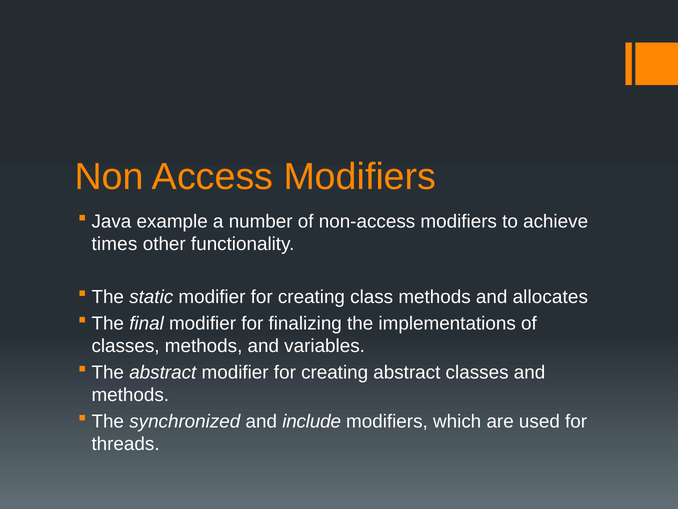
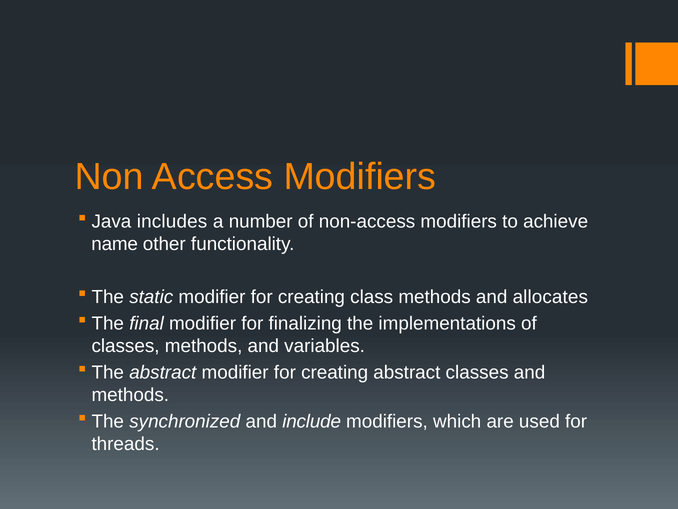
example: example -> includes
times: times -> name
